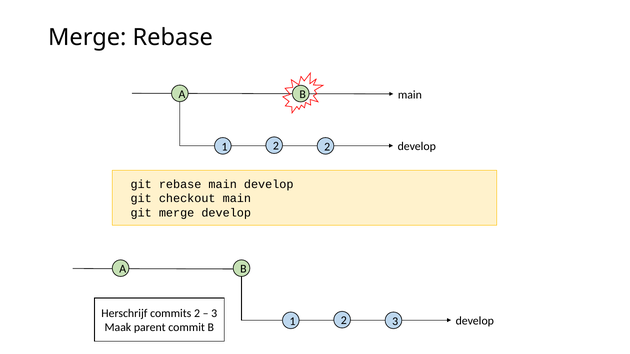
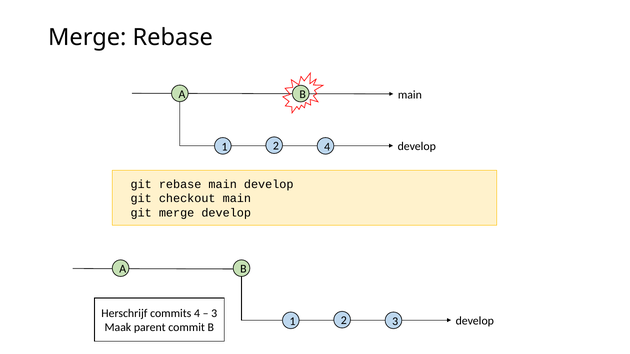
1 2: 2 -> 4
commits 2: 2 -> 4
